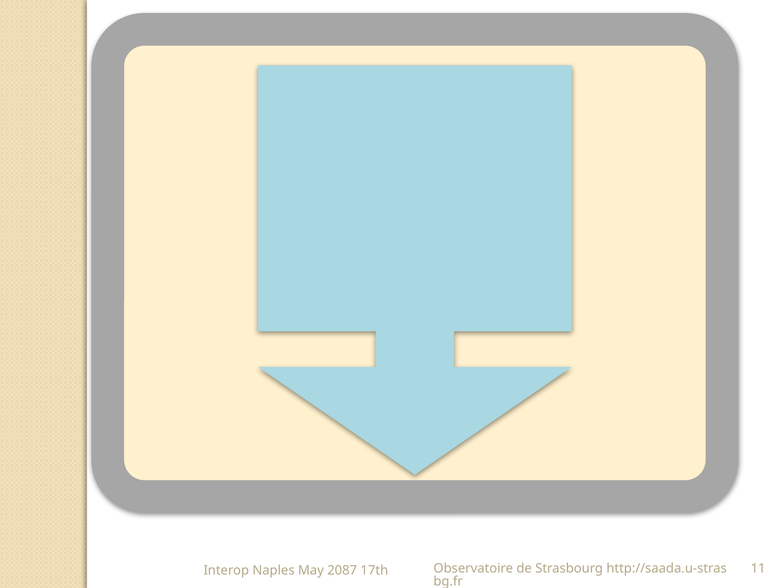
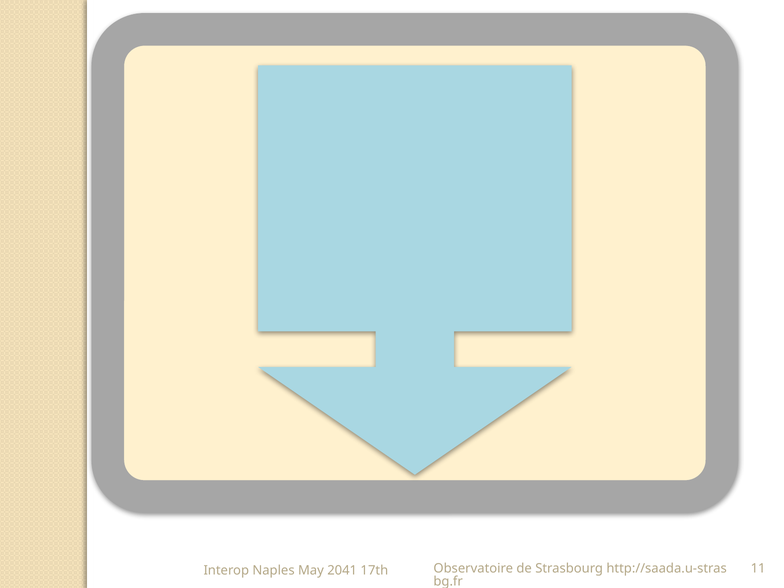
2087: 2087 -> 2041
